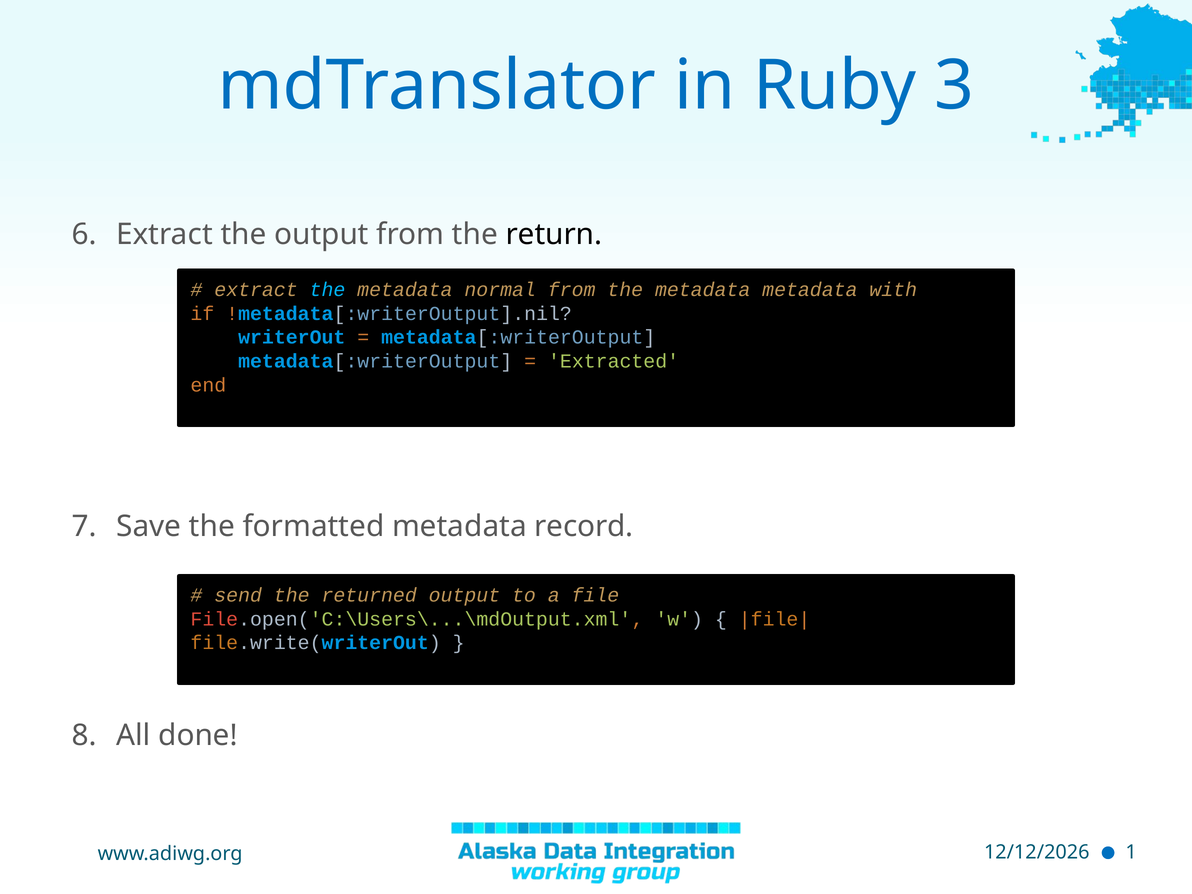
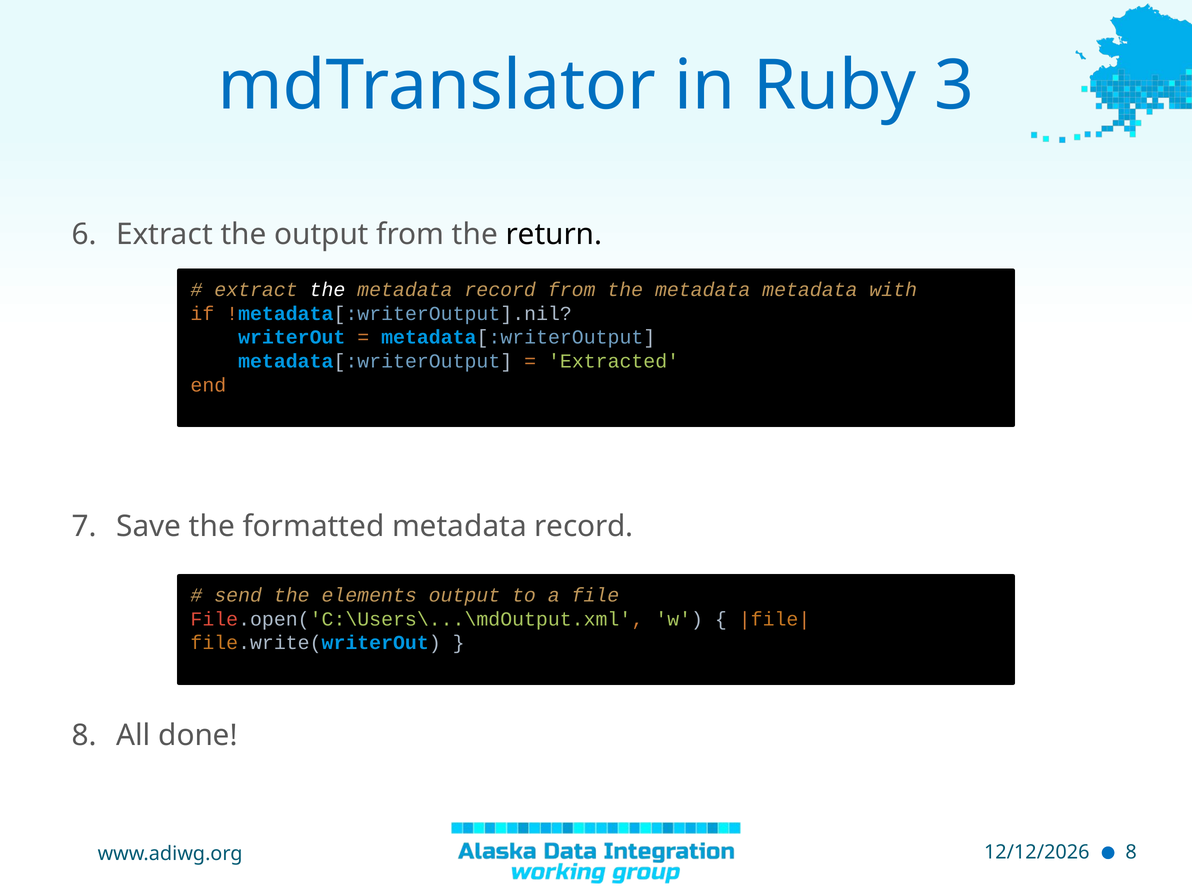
the at (327, 290) colour: light blue -> white
normal at (500, 290): normal -> record
returned: returned -> elements
www.adiwg.org 1: 1 -> 8
